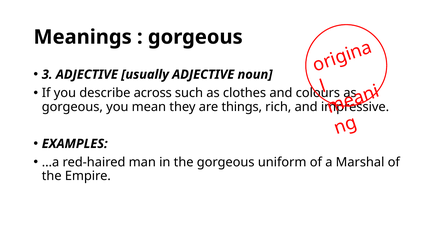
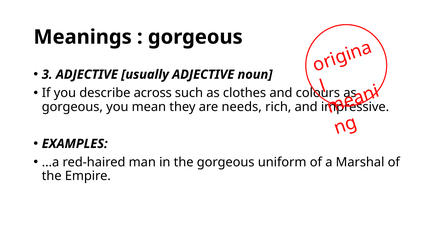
things: things -> needs
